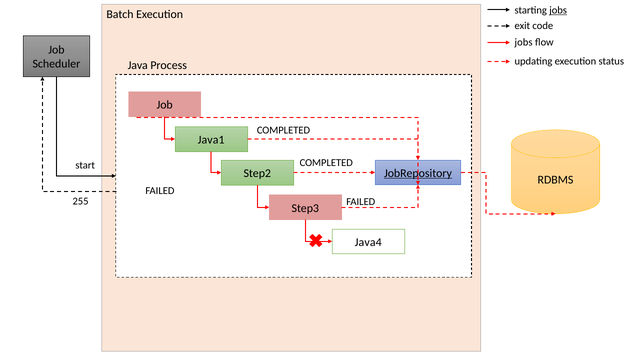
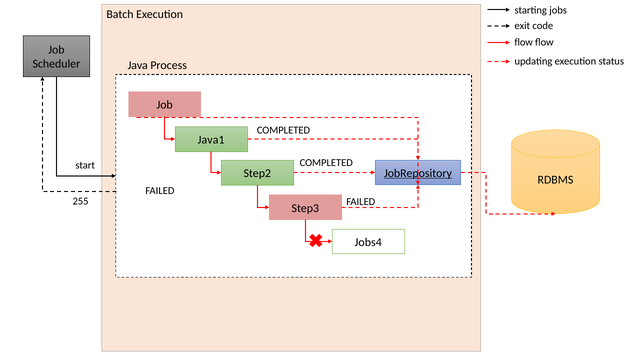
jobs at (558, 10) underline: present -> none
jobs at (524, 42): jobs -> flow
Java4: Java4 -> Jobs4
